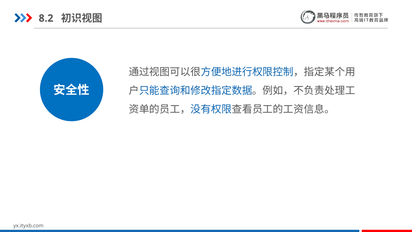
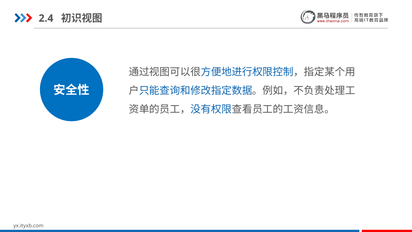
8.2: 8.2 -> 2.4
